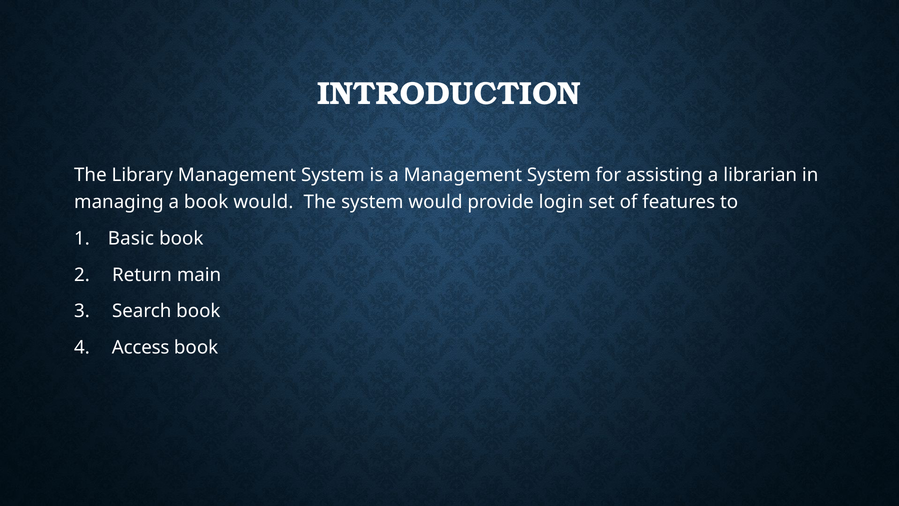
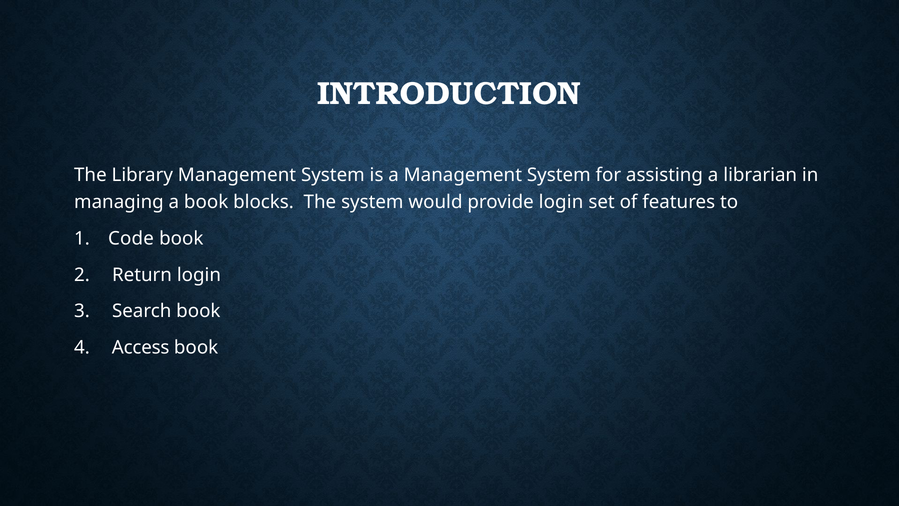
book would: would -> blocks
Basic: Basic -> Code
Return main: main -> login
